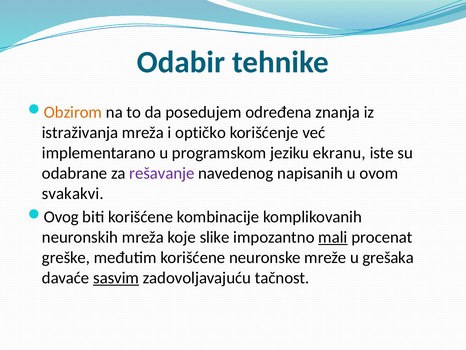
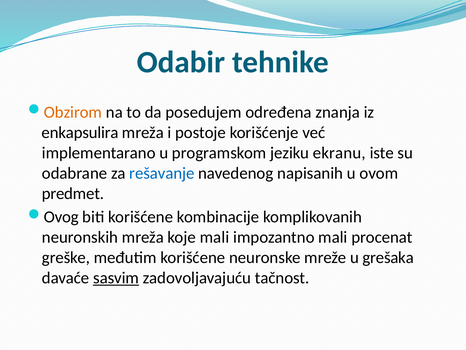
istraživanja: istraživanja -> enkapsulira
optičko: optičko -> postoje
rešavanje colour: purple -> blue
svakakvi: svakakvi -> predmet
koje slike: slike -> mali
mali at (333, 237) underline: present -> none
